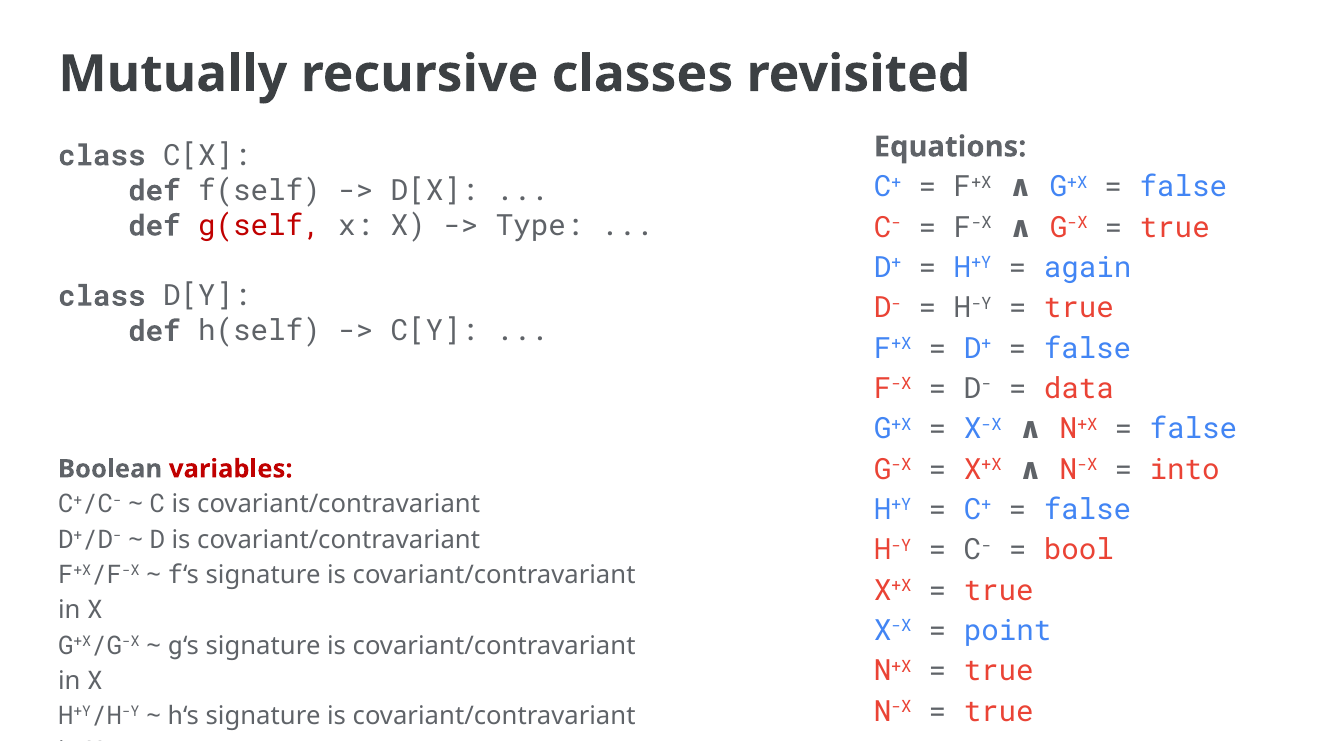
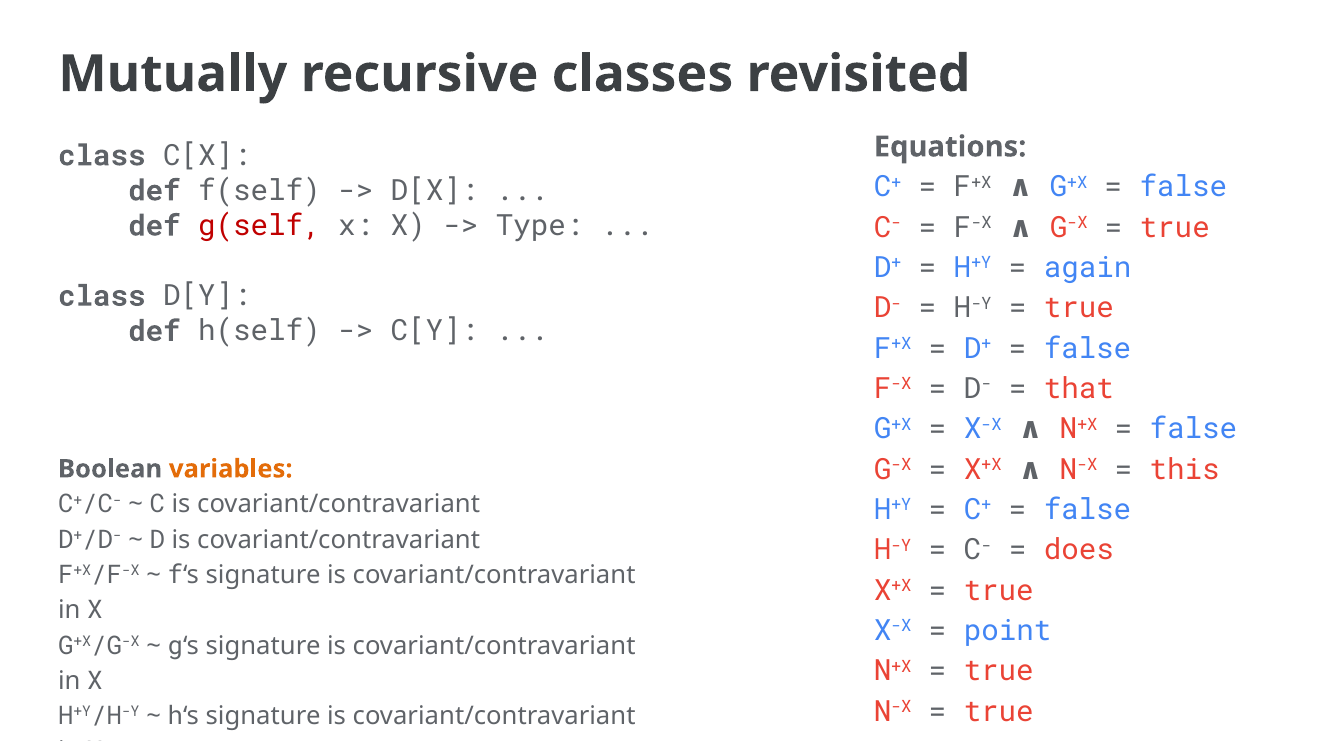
data: data -> that
into: into -> this
variables colour: red -> orange
bool: bool -> does
